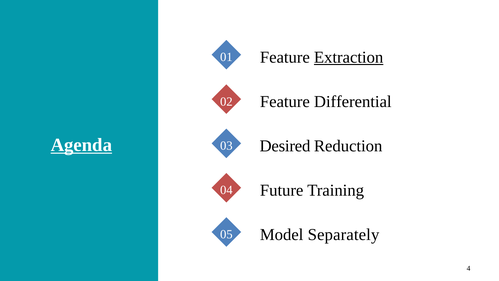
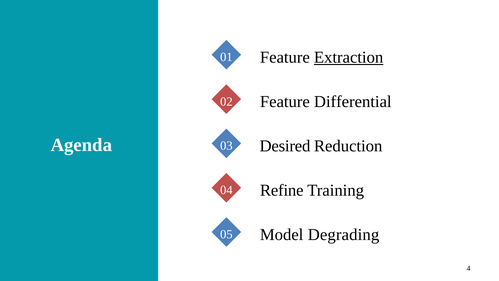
Agenda underline: present -> none
Future: Future -> Refine
Separately: Separately -> Degrading
